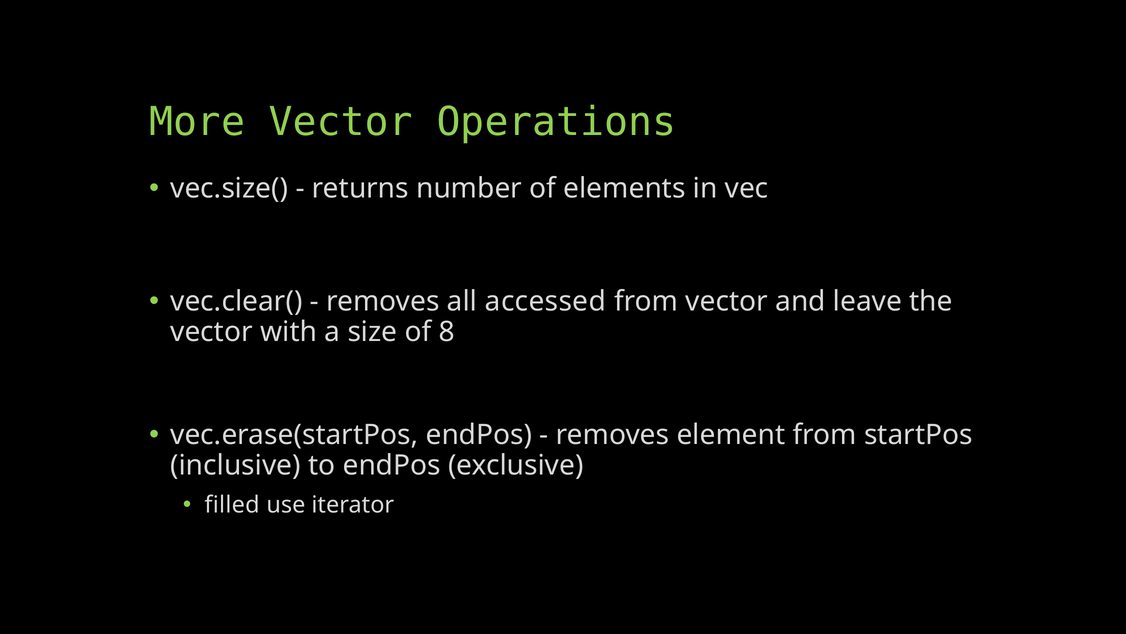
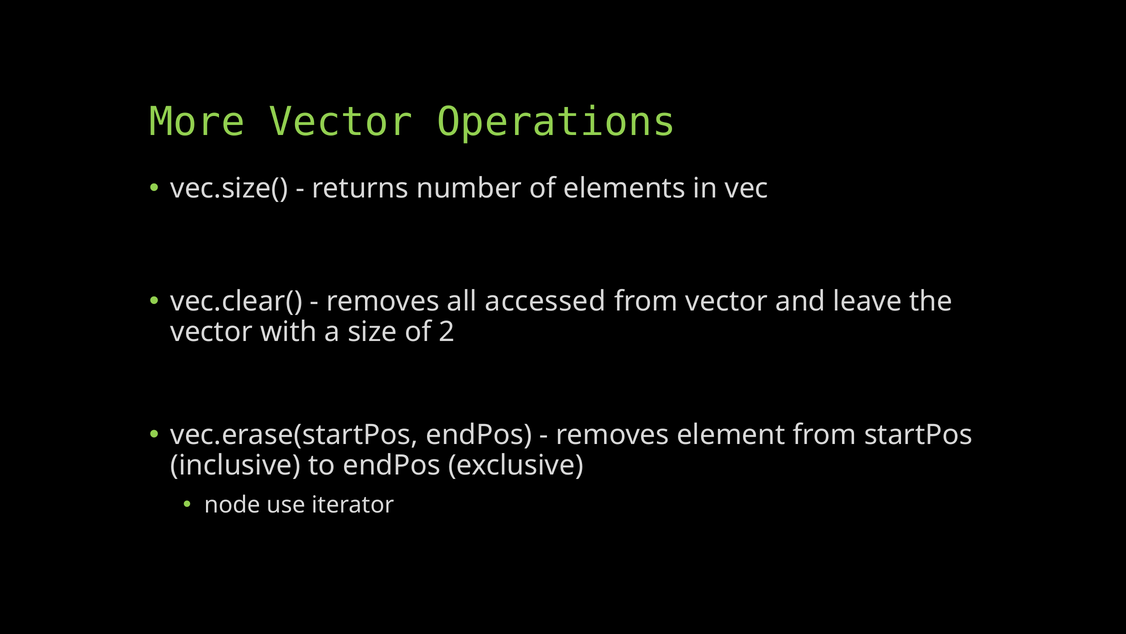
8: 8 -> 2
filled: filled -> node
